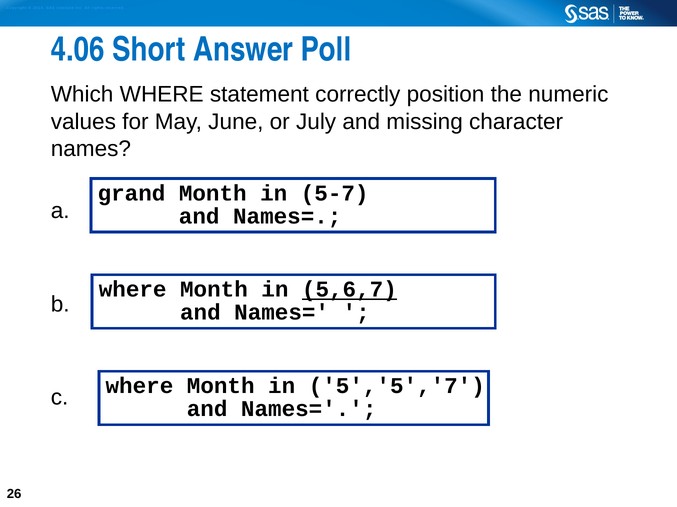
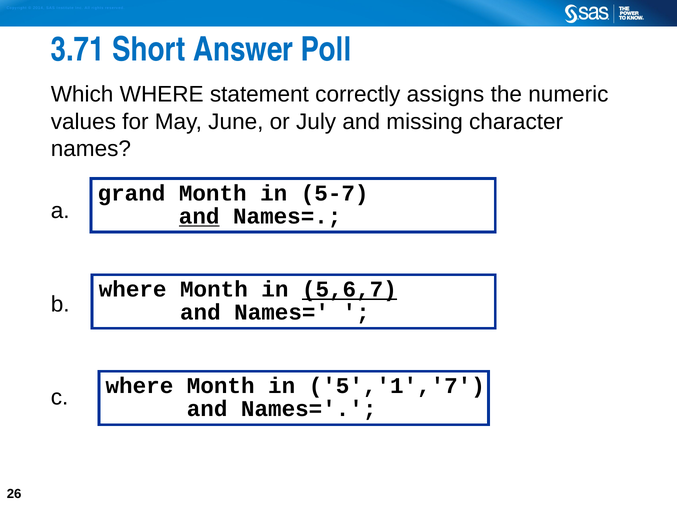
4.06: 4.06 -> 3.71
position: position -> assigns
and at (199, 217) underline: none -> present
5','5','7: 5','5','7 -> 5','1','7
